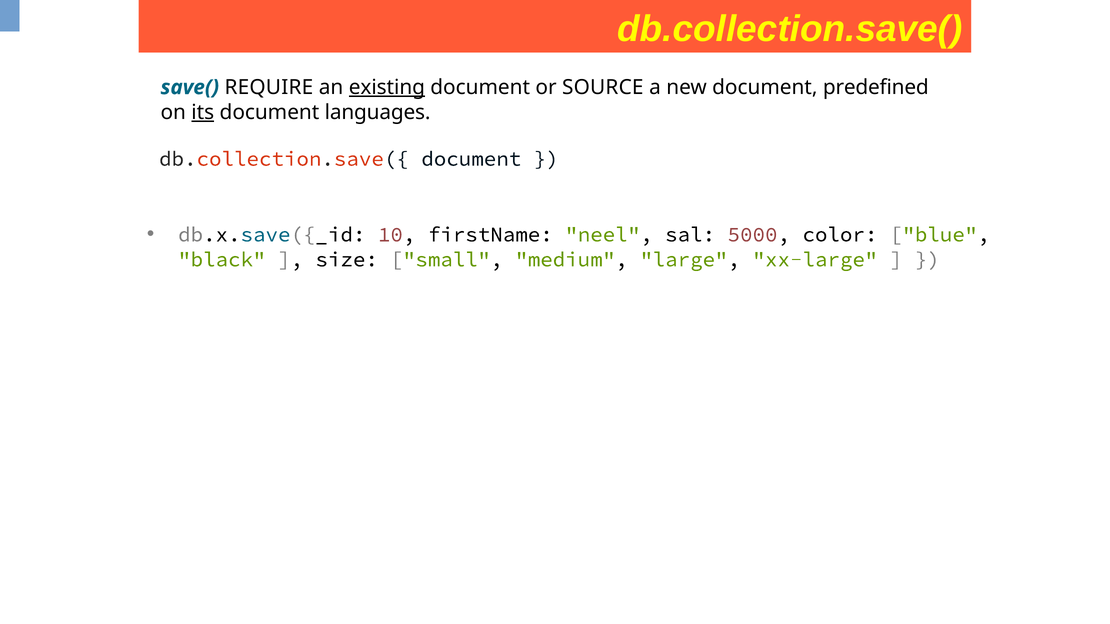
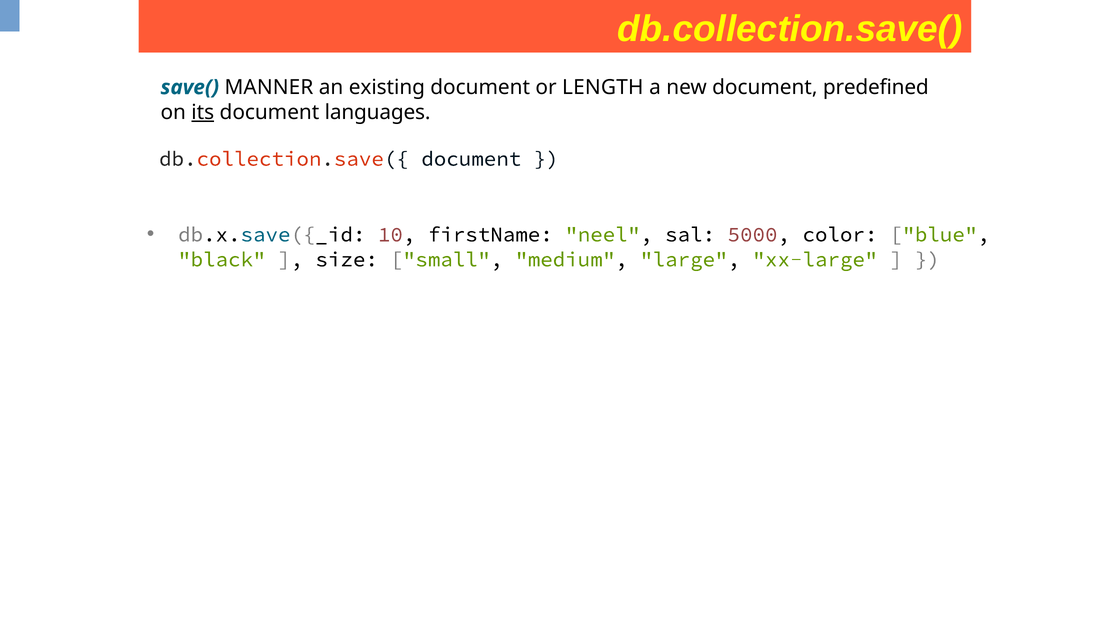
REQUIRE: REQUIRE -> MANNER
existing underline: present -> none
SOURCE: SOURCE -> LENGTH
